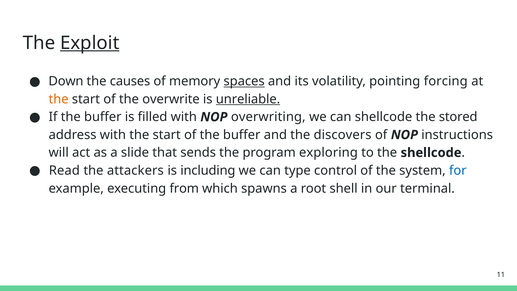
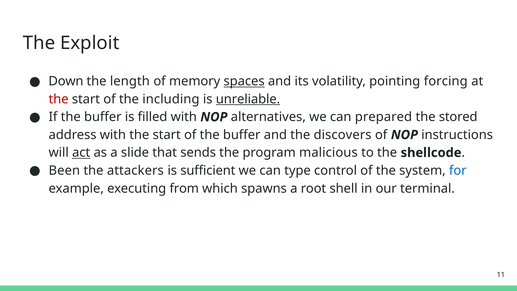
Exploit underline: present -> none
causes: causes -> length
the at (59, 99) colour: orange -> red
overwrite: overwrite -> including
overwriting: overwriting -> alternatives
can shellcode: shellcode -> prepared
act underline: none -> present
exploring: exploring -> malicious
Read: Read -> Been
including: including -> sufficient
